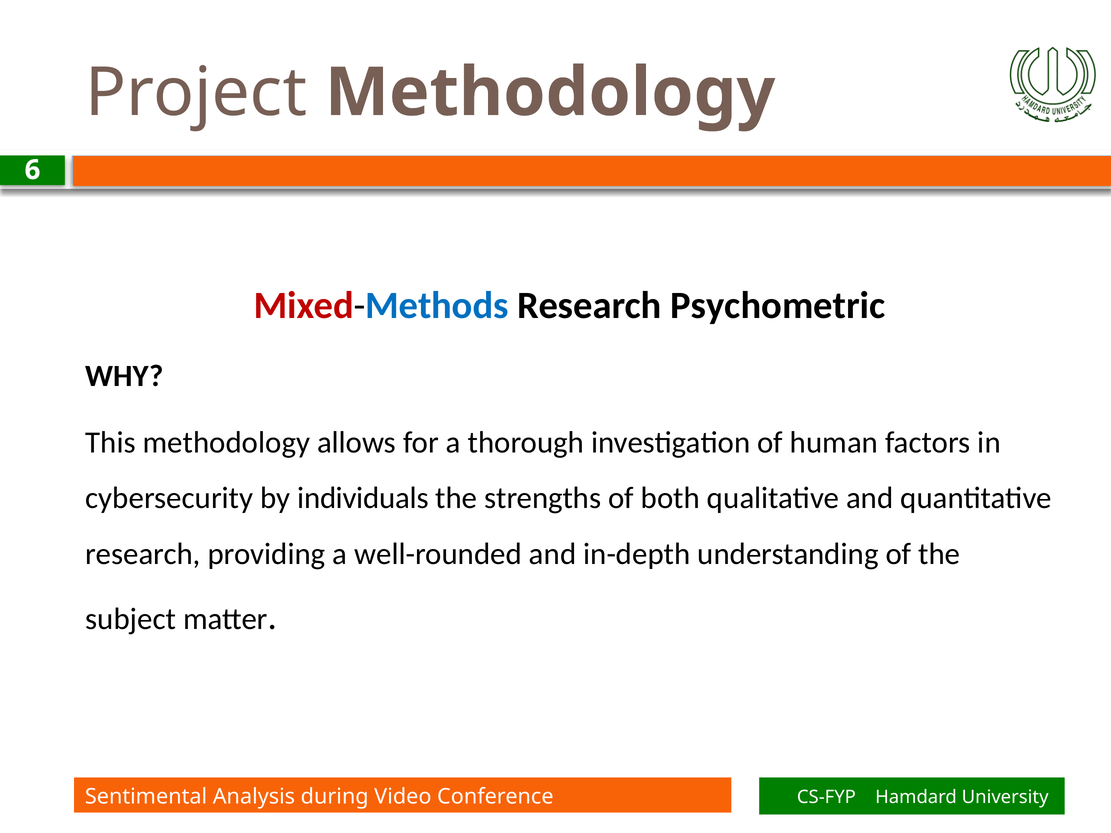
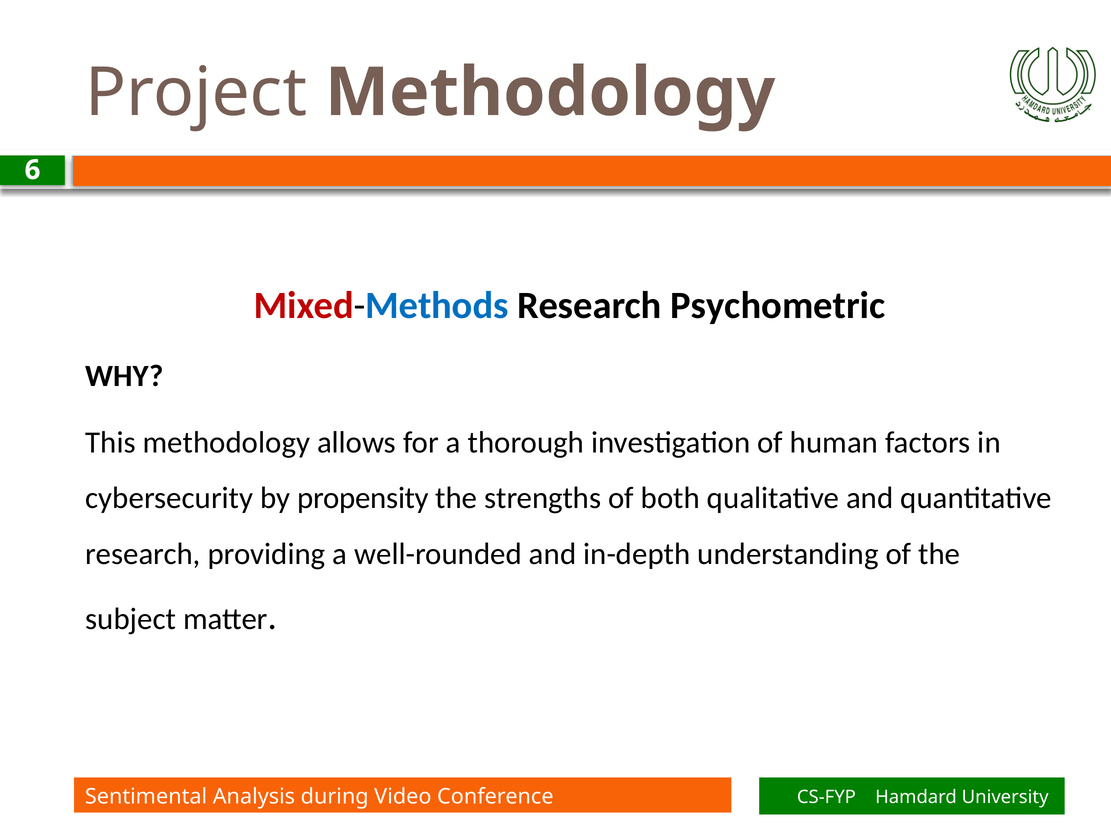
individuals: individuals -> propensity
